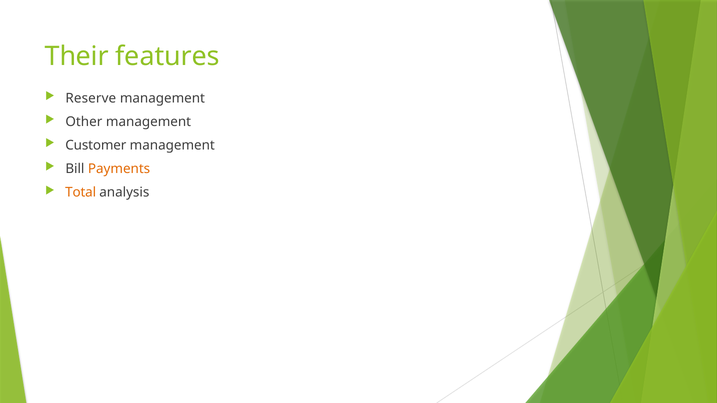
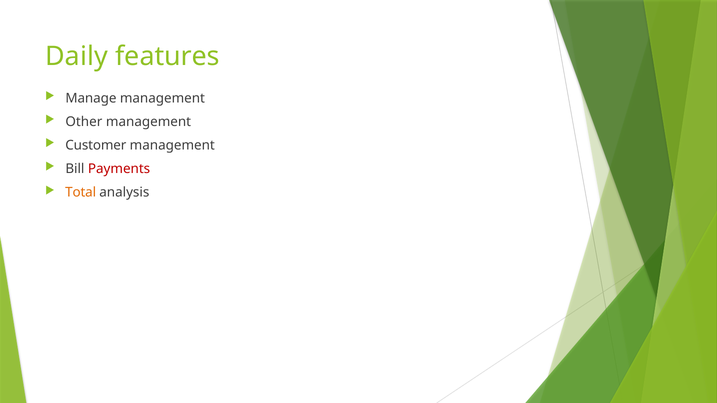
Their: Their -> Daily
Reserve: Reserve -> Manage
Payments colour: orange -> red
